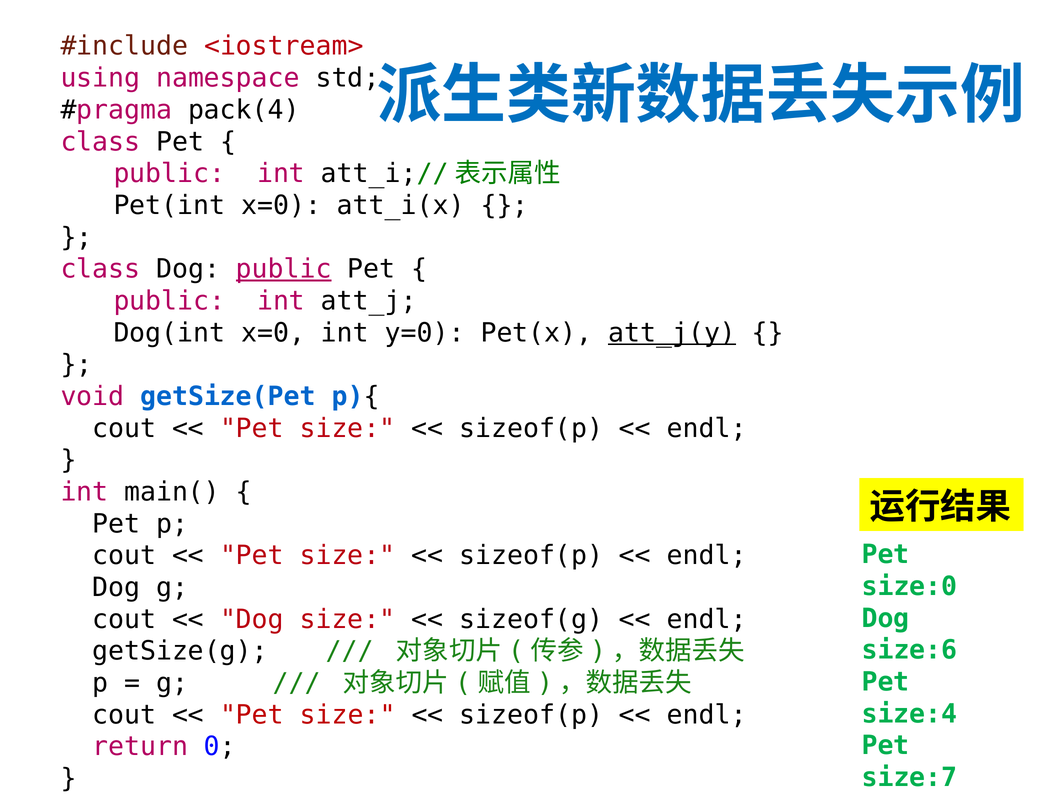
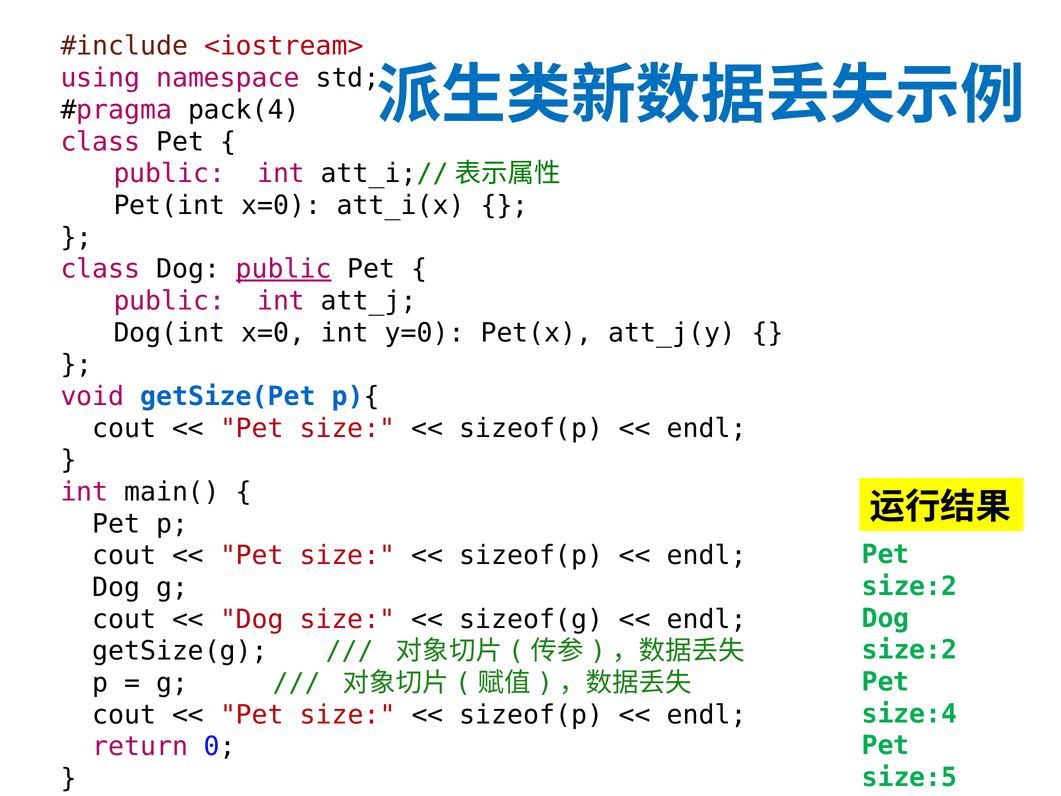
att_j(y underline: present -> none
size:0 at (909, 586): size:0 -> size:2
size:6 at (909, 650): size:6 -> size:2
size:7: size:7 -> size:5
